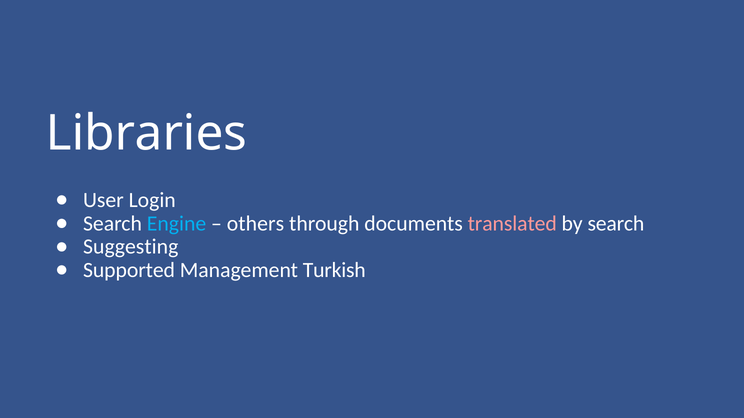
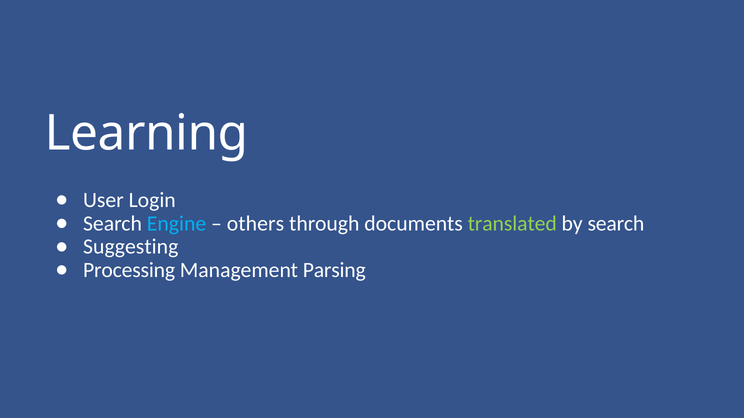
Libraries: Libraries -> Learning
translated colour: pink -> light green
Supported: Supported -> Processing
Turkish: Turkish -> Parsing
